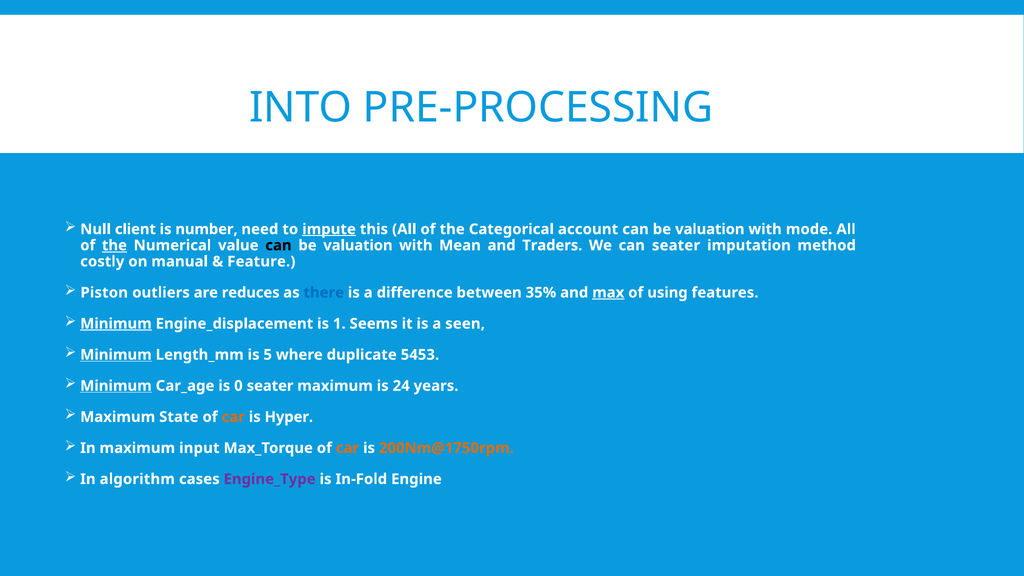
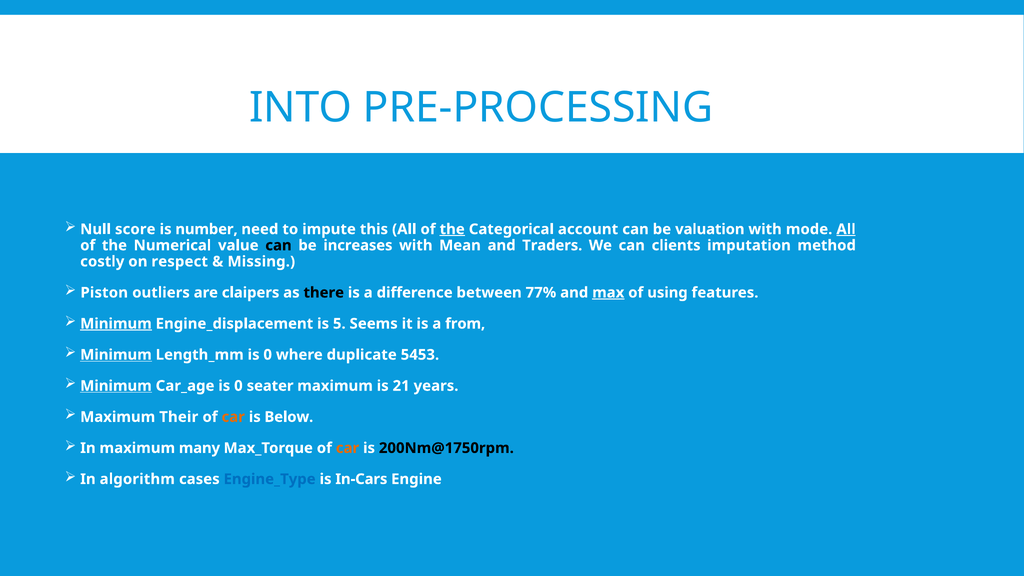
client: client -> score
impute underline: present -> none
the at (452, 229) underline: none -> present
All at (846, 229) underline: none -> present
the at (114, 245) underline: present -> none
valuation at (358, 245): valuation -> increases
can seater: seater -> clients
manual: manual -> respect
Feature: Feature -> Missing
reduces: reduces -> claipers
there colour: blue -> black
35%: 35% -> 77%
1: 1 -> 5
seen: seen -> from
Length_mm is 5: 5 -> 0
24: 24 -> 21
State: State -> Their
Hyper: Hyper -> Below
input: input -> many
200Nm@1750rpm colour: orange -> black
Engine_Type colour: purple -> blue
In-Fold: In-Fold -> In-Cars
